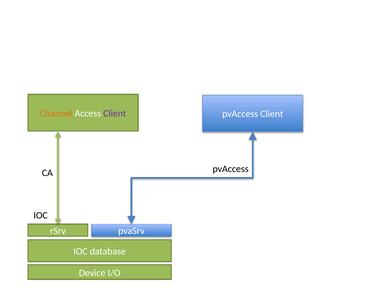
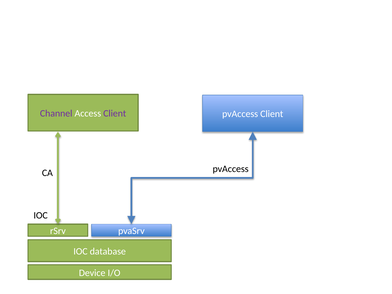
Channel colour: orange -> purple
